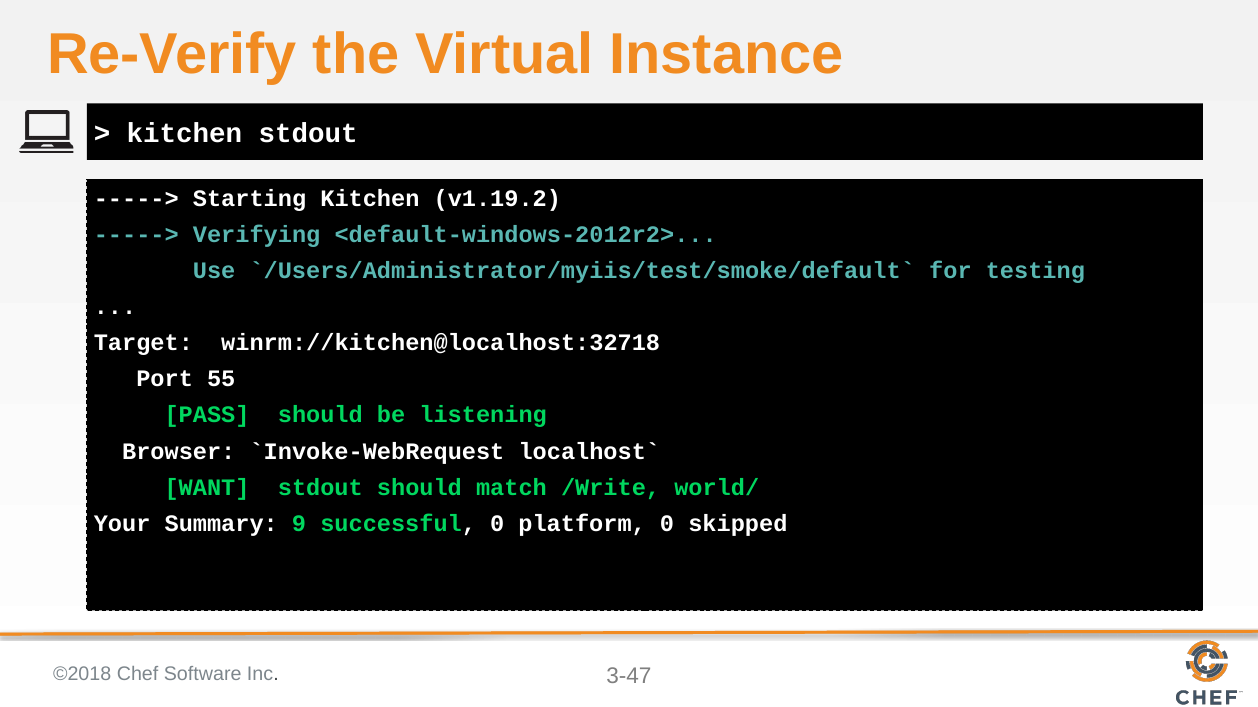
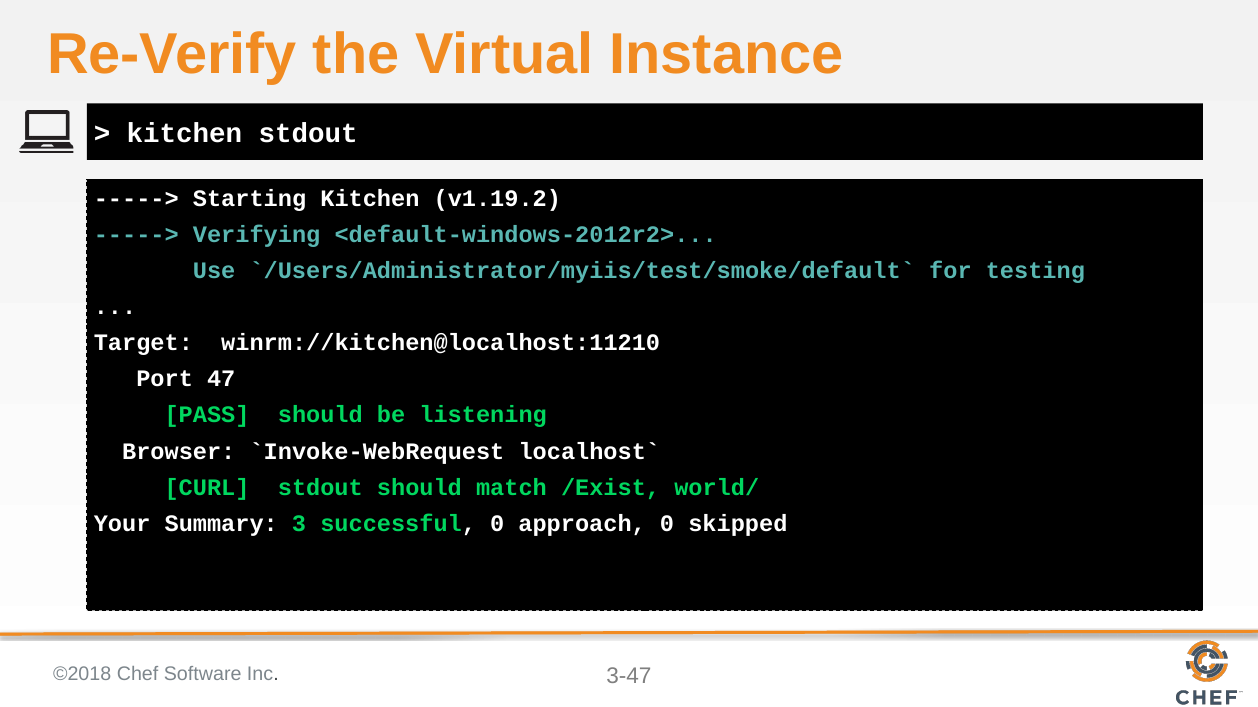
winrm://kitchen@localhost:32718: winrm://kitchen@localhost:32718 -> winrm://kitchen@localhost:11210
55: 55 -> 47
WANT: WANT -> CURL
/Write: /Write -> /Exist
9: 9 -> 3
platform: platform -> approach
